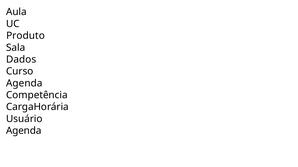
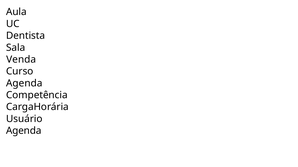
Produto: Produto -> Dentista
Dados: Dados -> Venda
